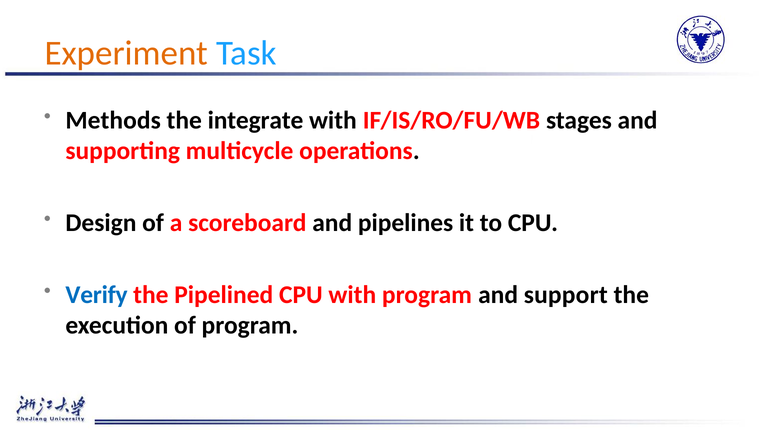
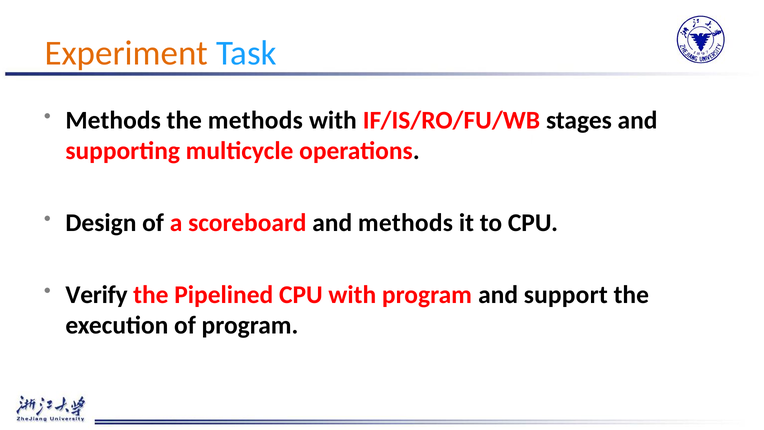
the integrate: integrate -> methods
and pipelines: pipelines -> methods
Verify colour: blue -> black
